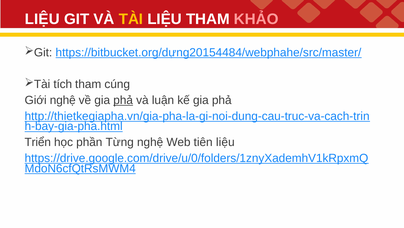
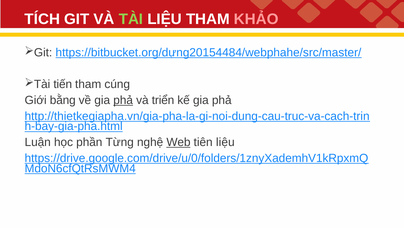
LIỆU at (42, 19): LIỆU -> TÍCH
TÀI colour: yellow -> light green
tích: tích -> tiến
Giới nghệ: nghệ -> bằng
luận: luận -> triển
Triển: Triển -> Luận
Web underline: none -> present
